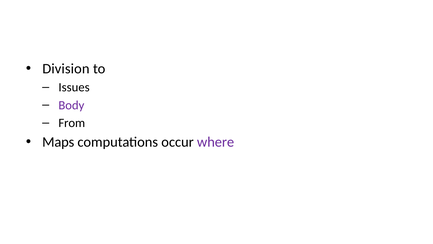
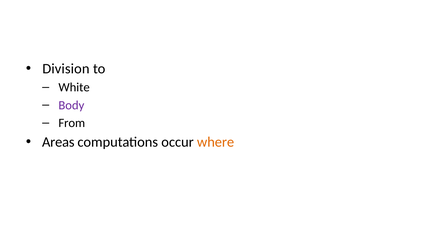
Issues: Issues -> White
Maps: Maps -> Areas
where colour: purple -> orange
